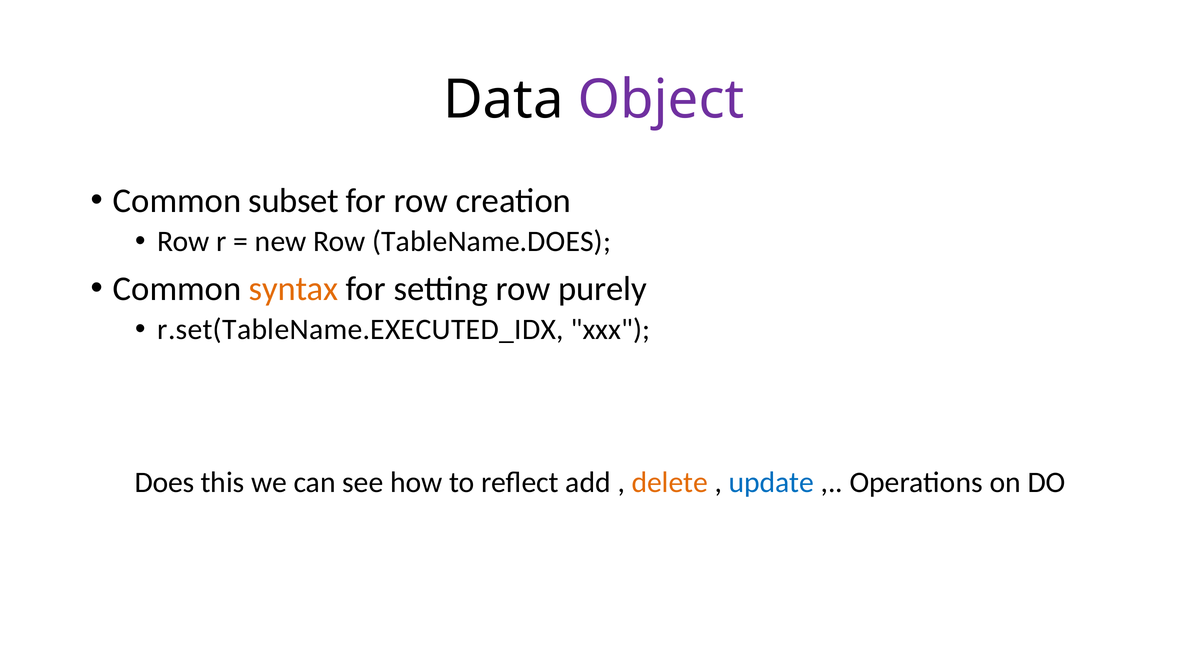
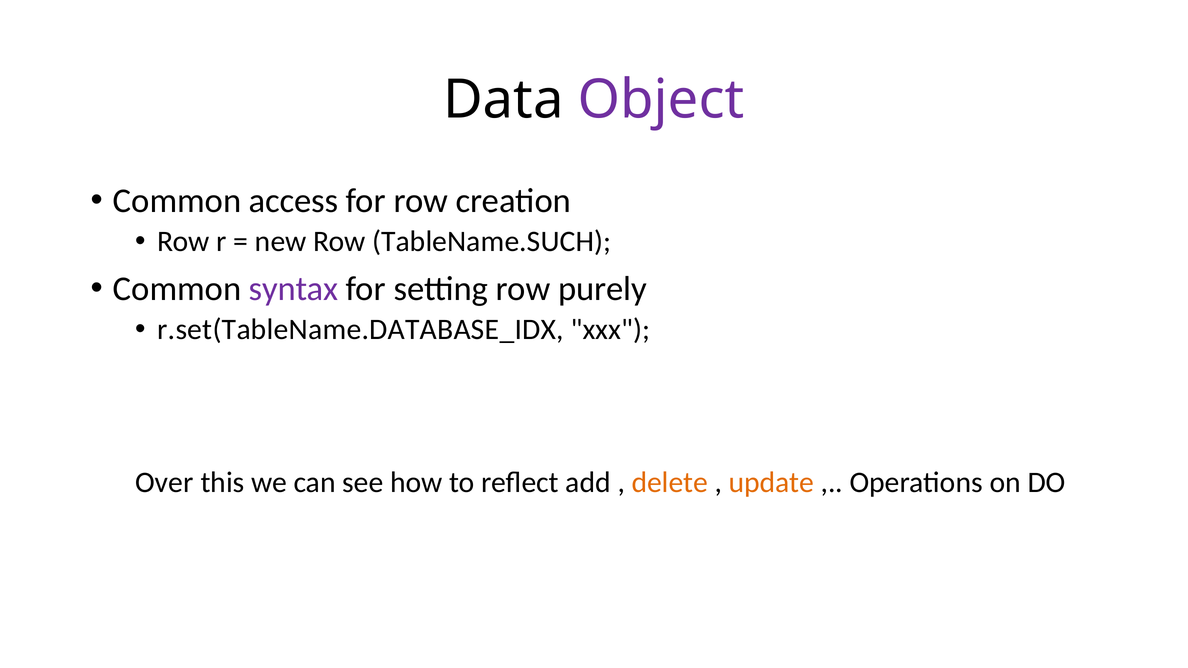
subset: subset -> access
TableName.DOES: TableName.DOES -> TableName.SUCH
syntax colour: orange -> purple
r.set(TableName.EXECUTED_IDX: r.set(TableName.EXECUTED_IDX -> r.set(TableName.DATABASE_IDX
Does: Does -> Over
update colour: blue -> orange
